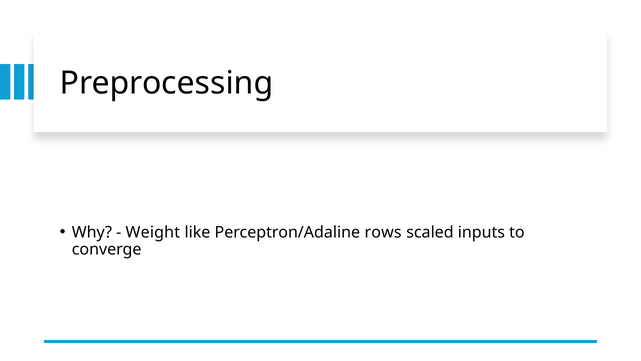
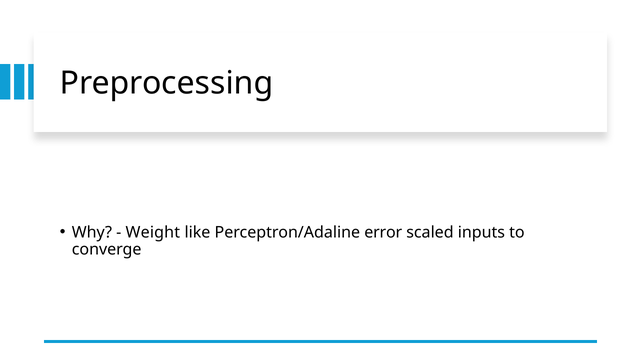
rows: rows -> error
